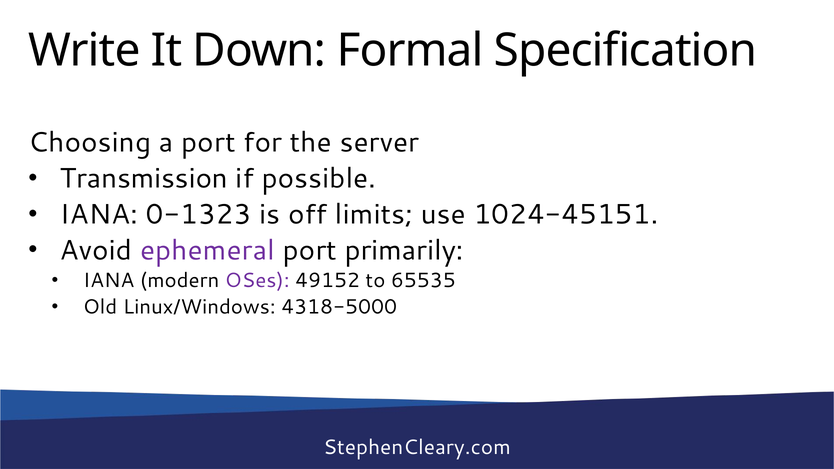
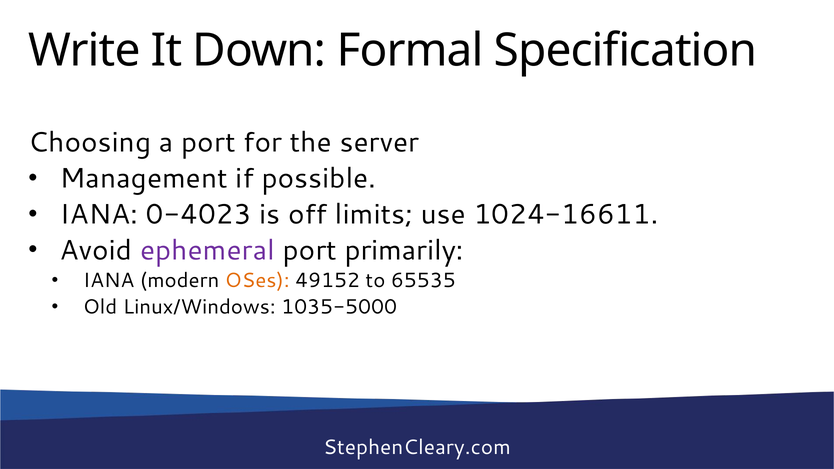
Transmission: Transmission -> Management
0-1323: 0-1323 -> 0-4023
1024-45151: 1024-45151 -> 1024-16611
OSes colour: purple -> orange
4318-5000: 4318-5000 -> 1035-5000
